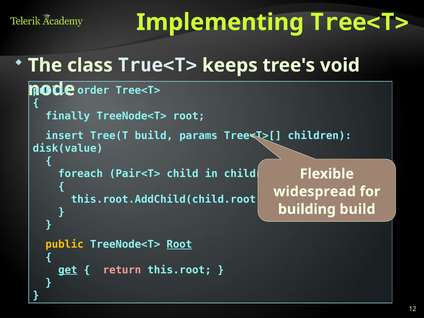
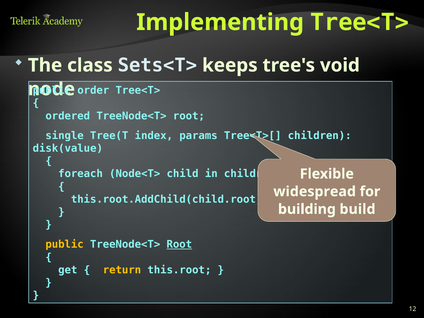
True<T>: True<T> -> Sets<T>
finally: finally -> ordered
insert: insert -> single
Tree(T build: build -> index
Pair<T>: Pair<T> -> Node<T>
get underline: present -> none
return colour: pink -> yellow
